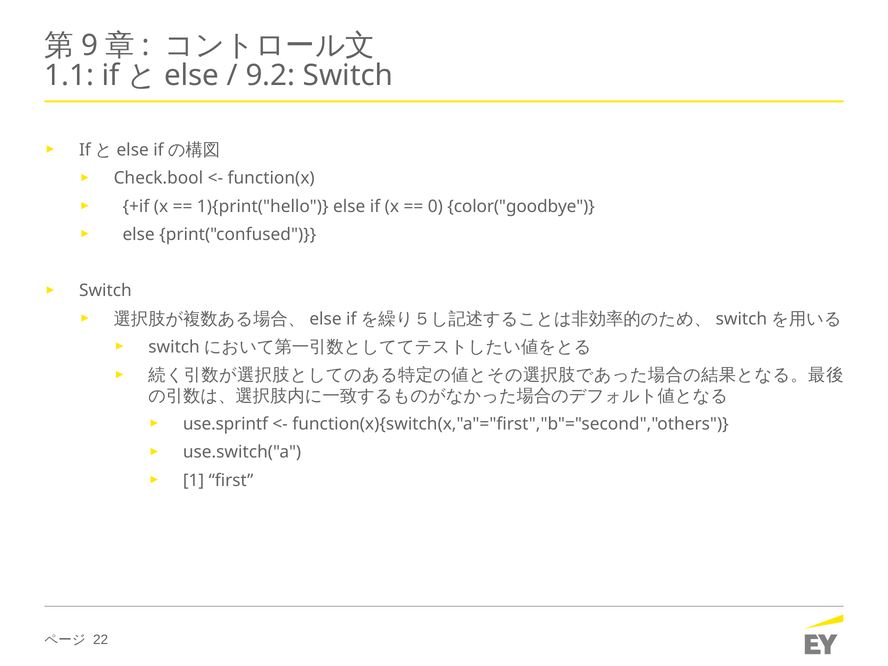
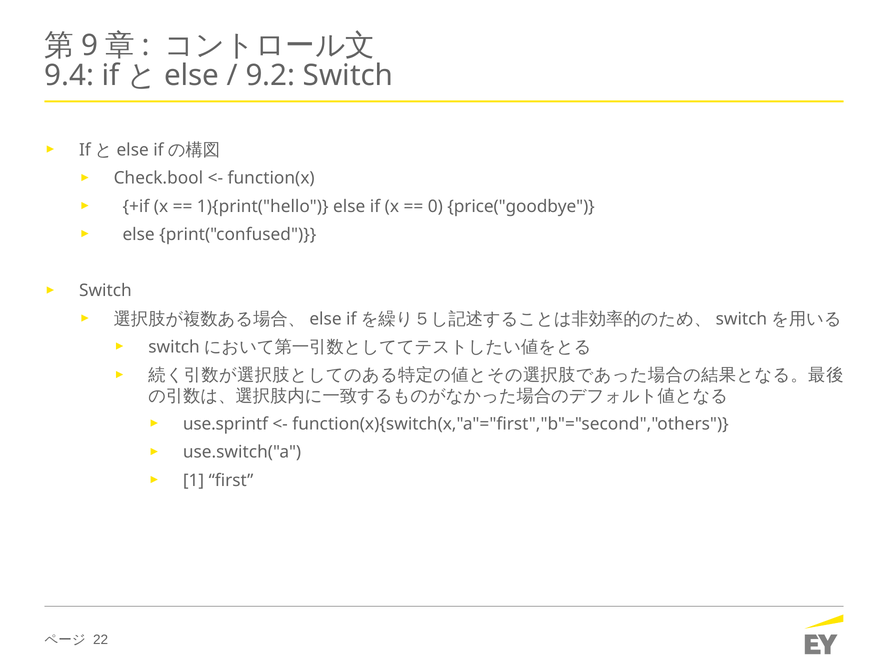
1.1: 1.1 -> 9.4
color("goodbye: color("goodbye -> price("goodbye
